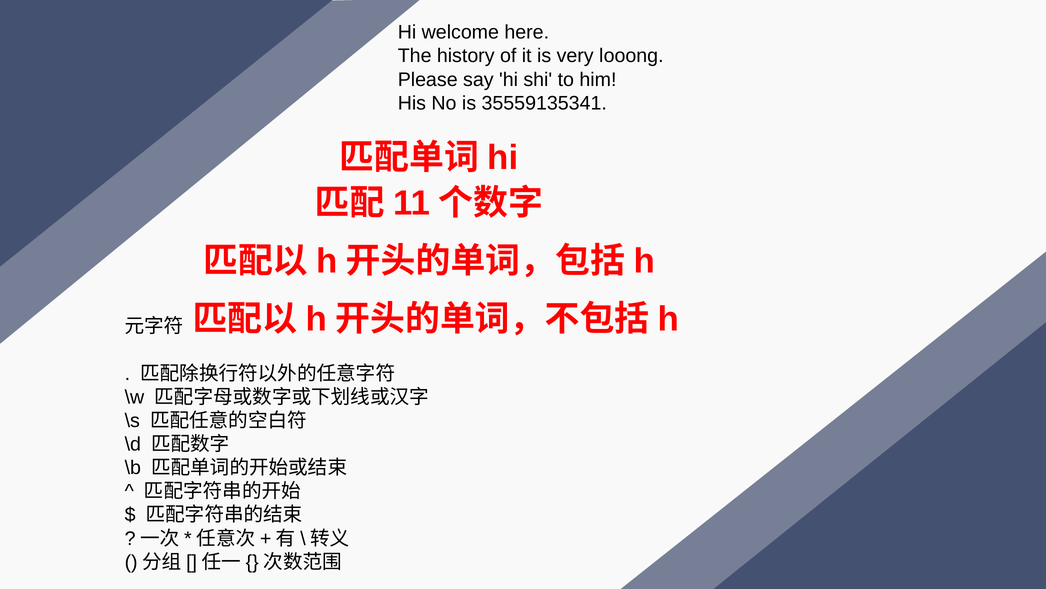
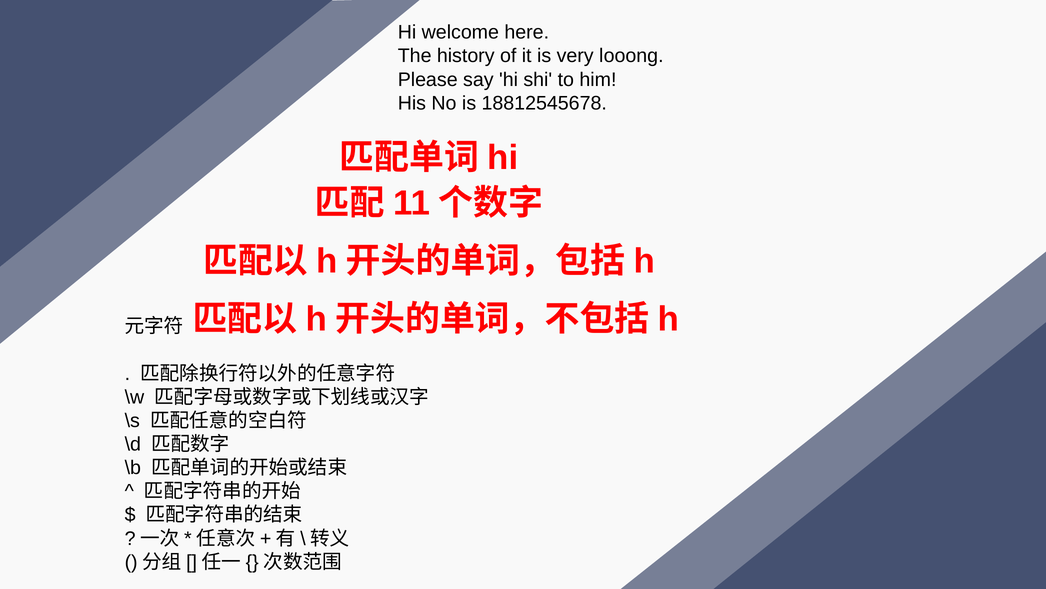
35559135341: 35559135341 -> 18812545678
